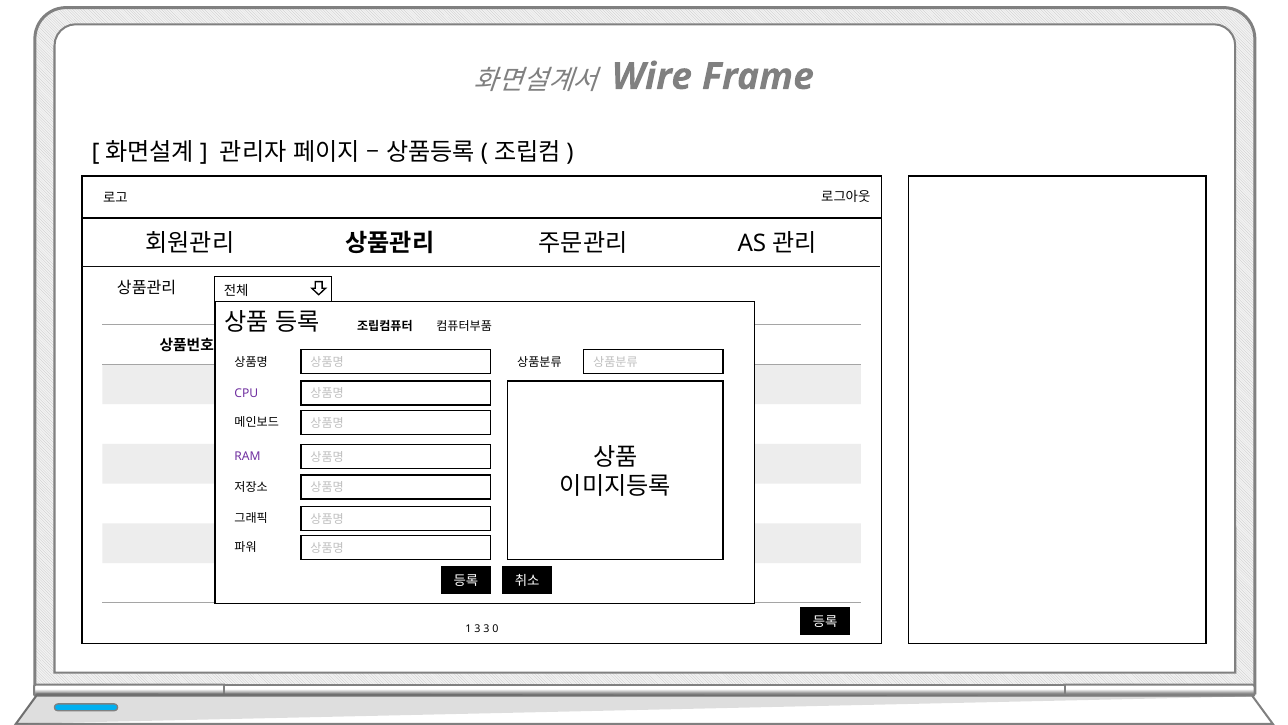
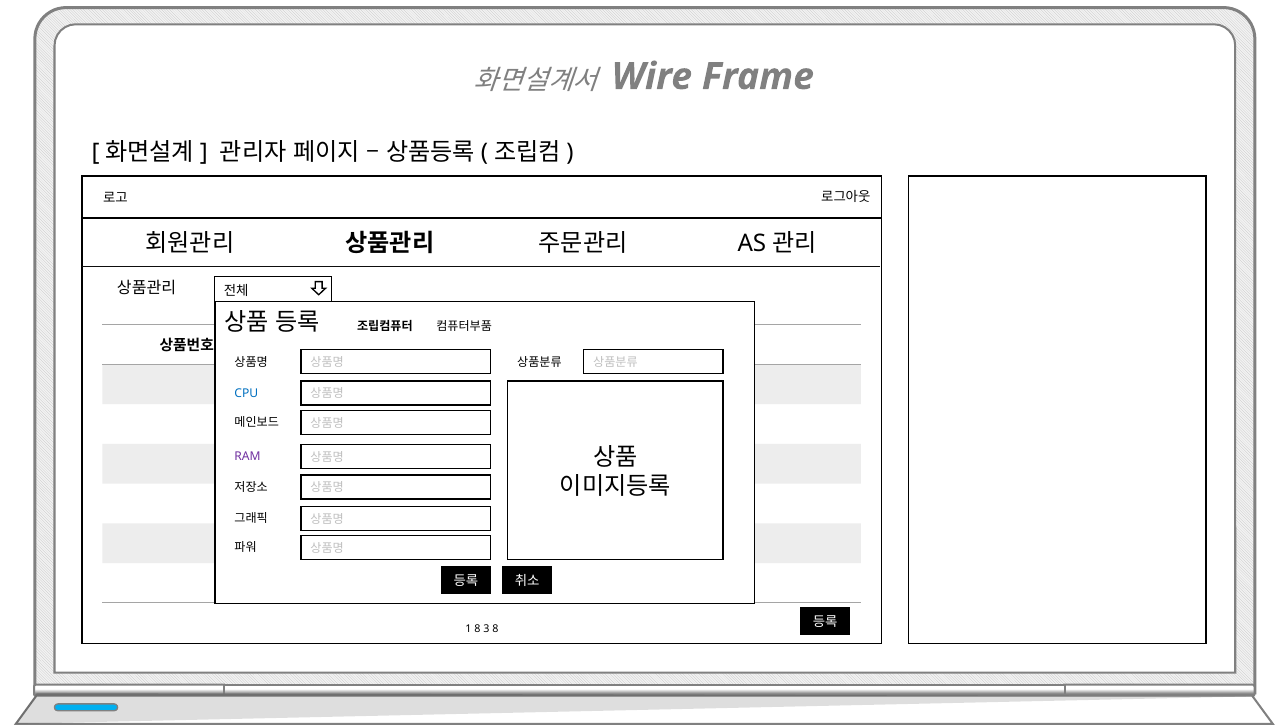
CPU colour: purple -> blue
1 3: 3 -> 8
3 0: 0 -> 8
